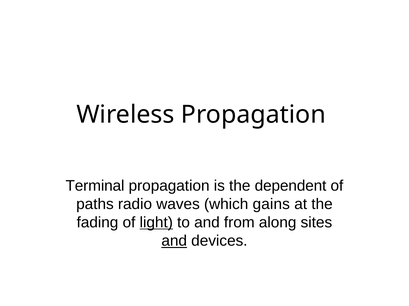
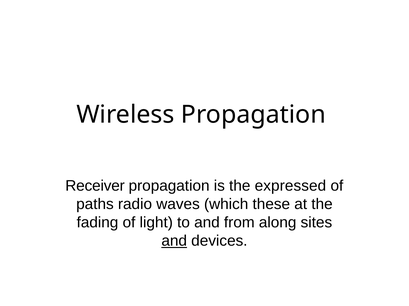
Terminal: Terminal -> Receiver
dependent: dependent -> expressed
gains: gains -> these
light underline: present -> none
